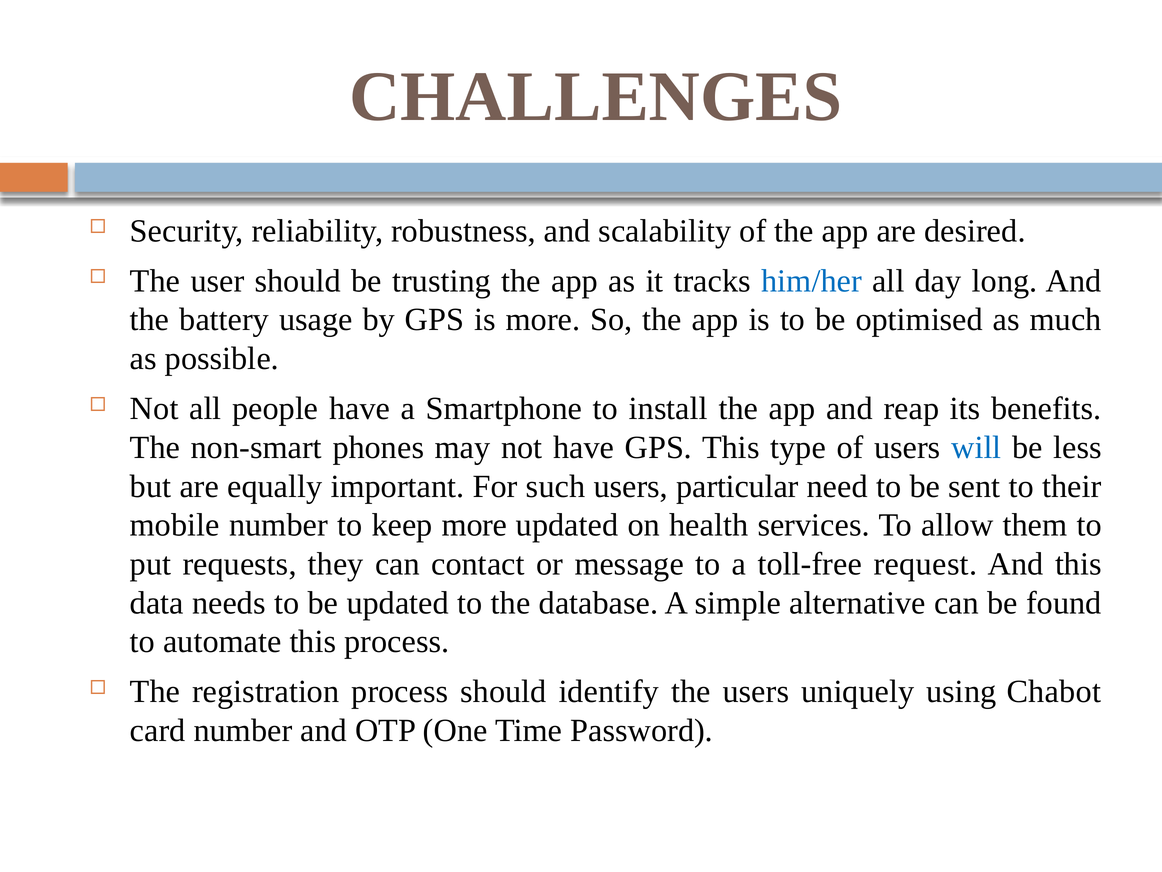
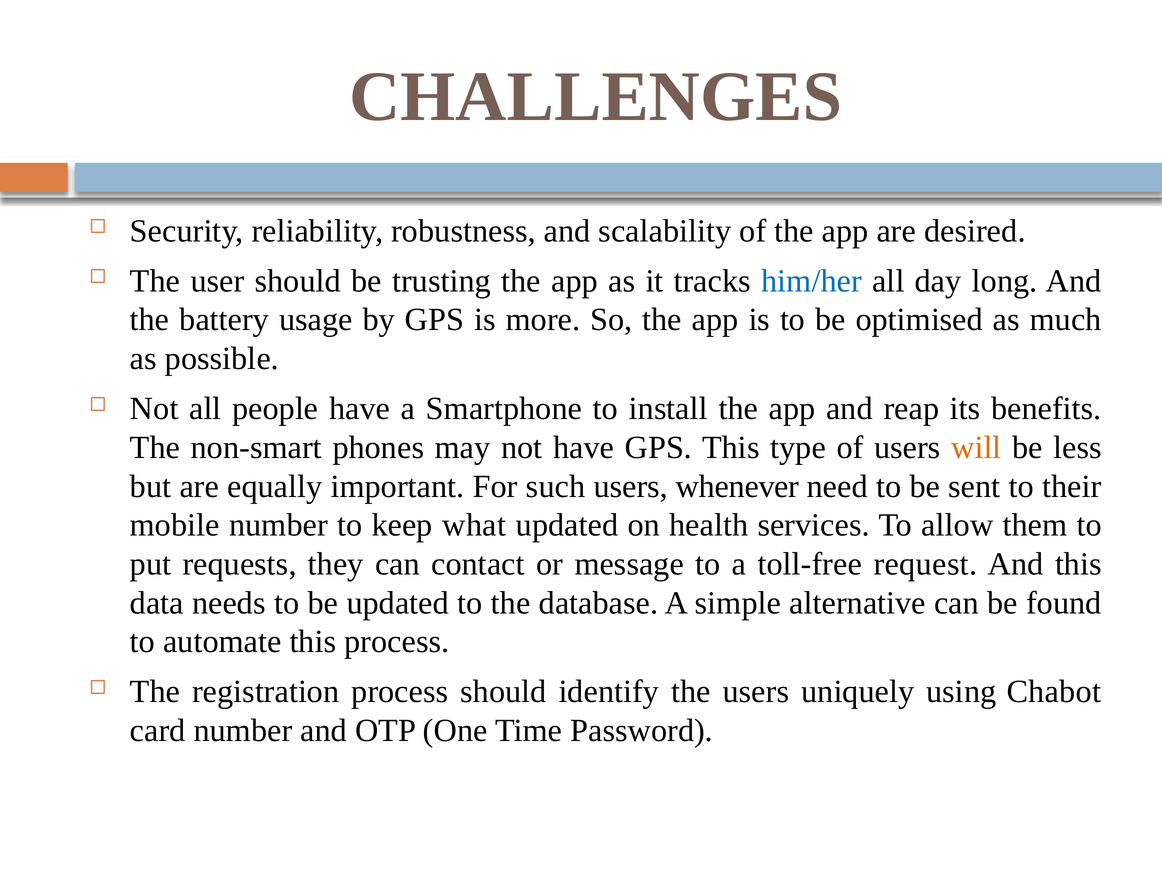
will colour: blue -> orange
particular: particular -> whenever
keep more: more -> what
